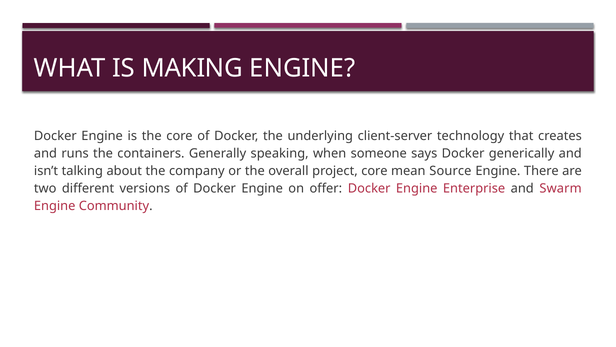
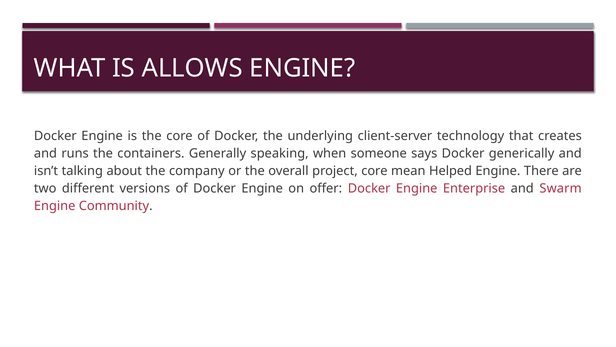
MAKING: MAKING -> ALLOWS
Source: Source -> Helped
